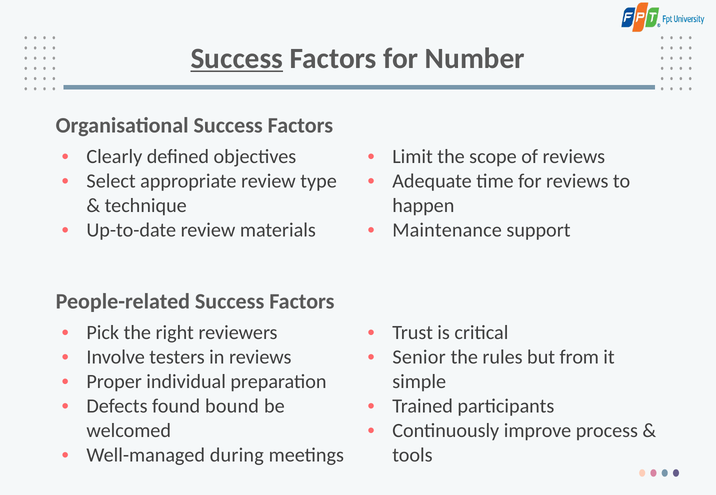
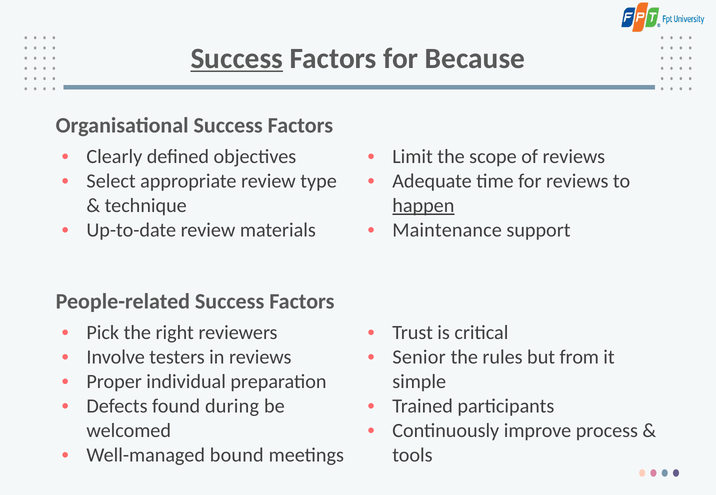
Number: Number -> Because
happen underline: none -> present
bound: bound -> during
during: during -> bound
